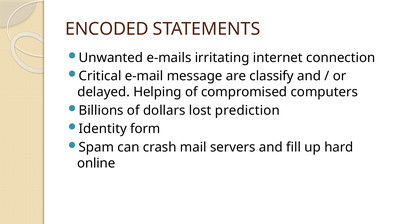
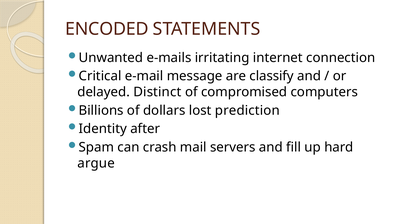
Helping: Helping -> Distinct
form: form -> after
online: online -> argue
